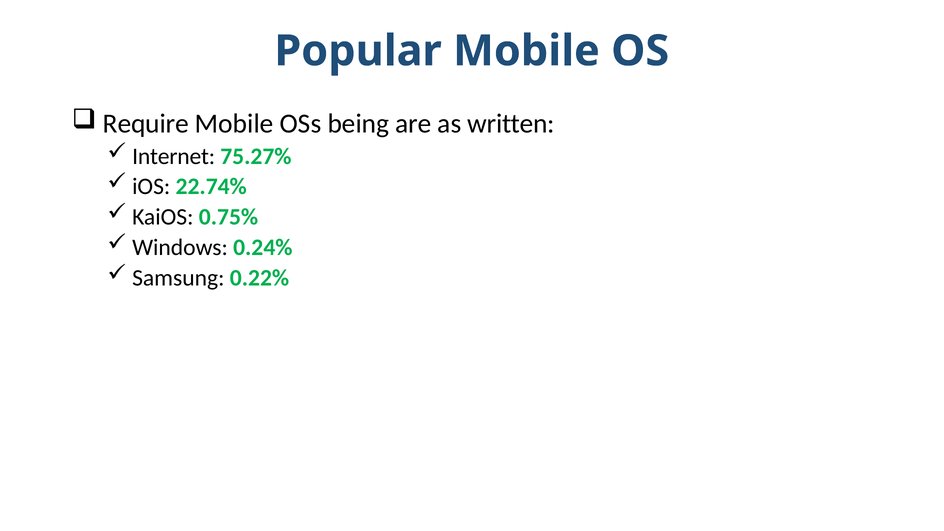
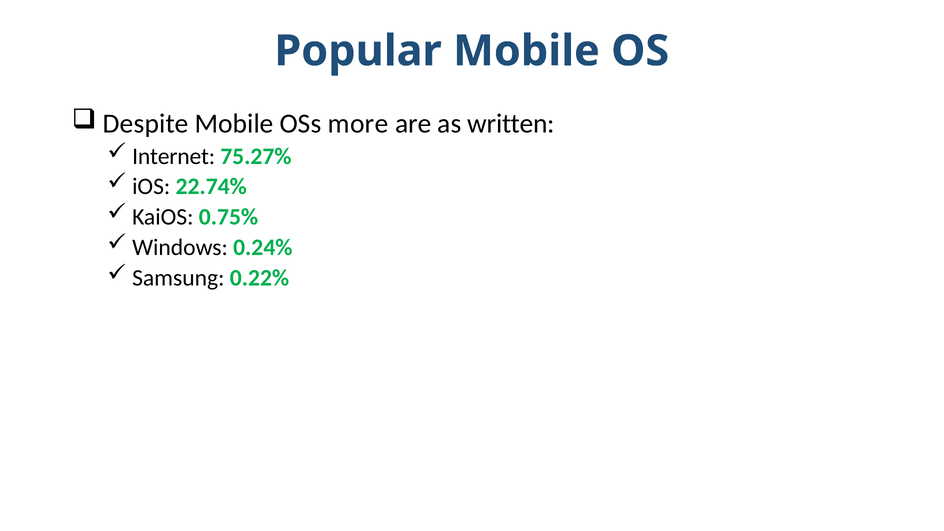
Require: Require -> Despite
being: being -> more
